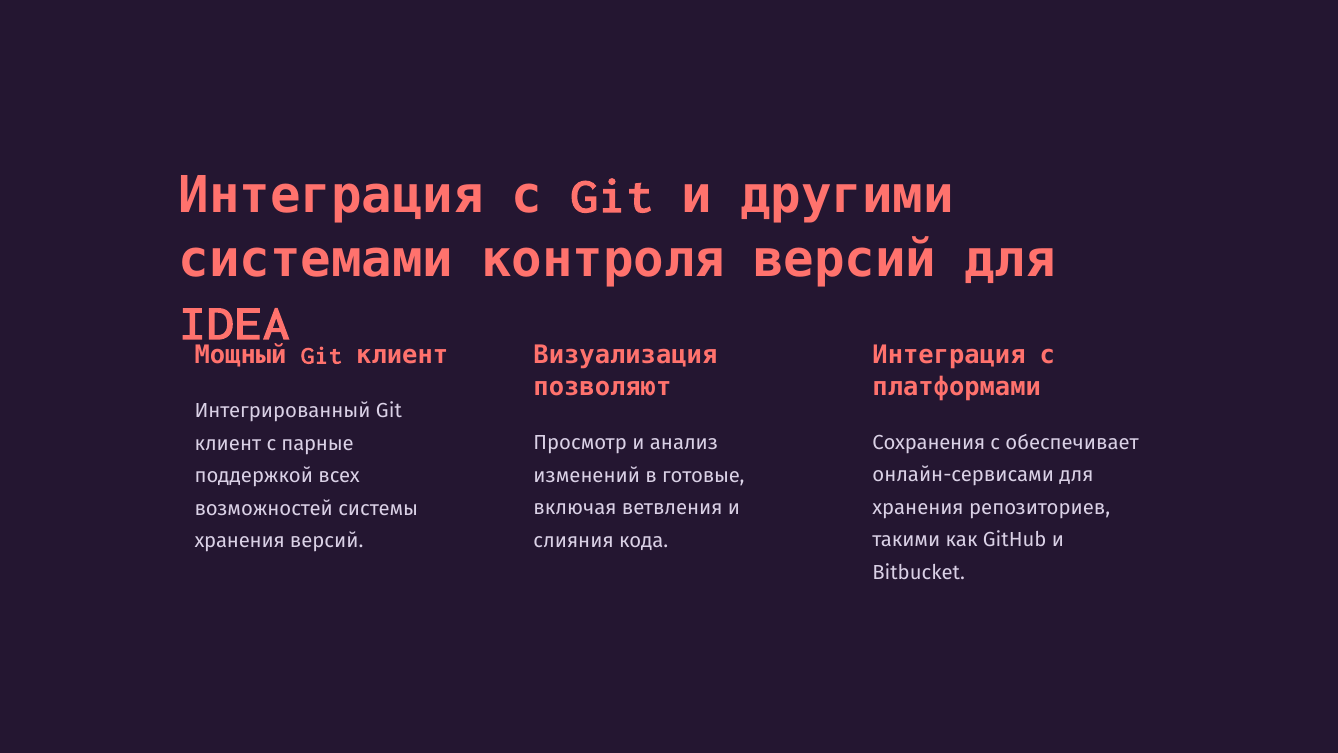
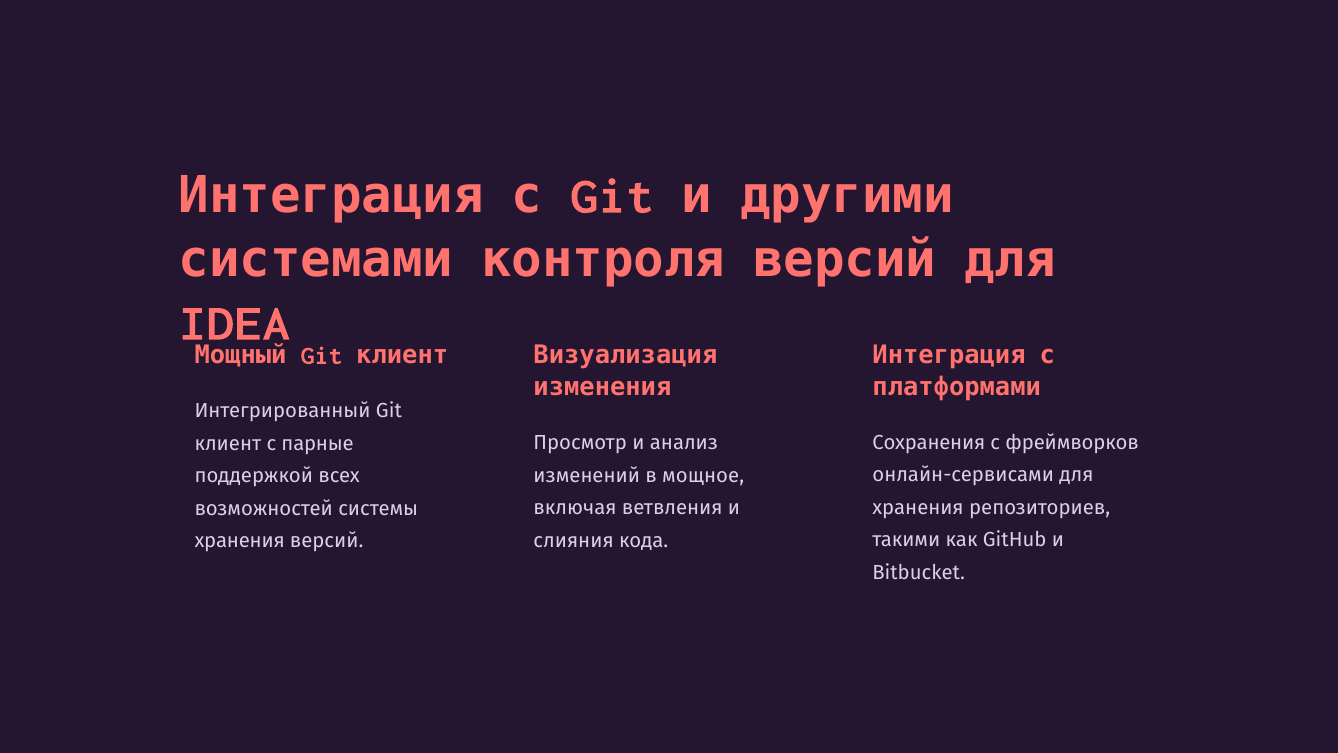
позволяют: позволяют -> изменения
обеспечивает: обеспечивает -> фреймворков
готовые: готовые -> мощное
